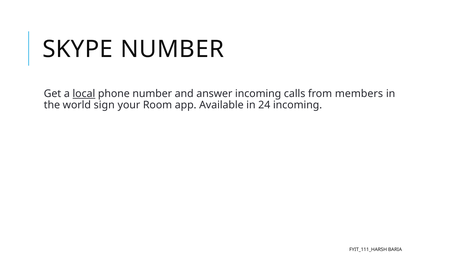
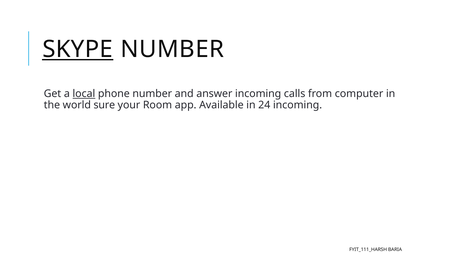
SKYPE underline: none -> present
members: members -> computer
sign: sign -> sure
